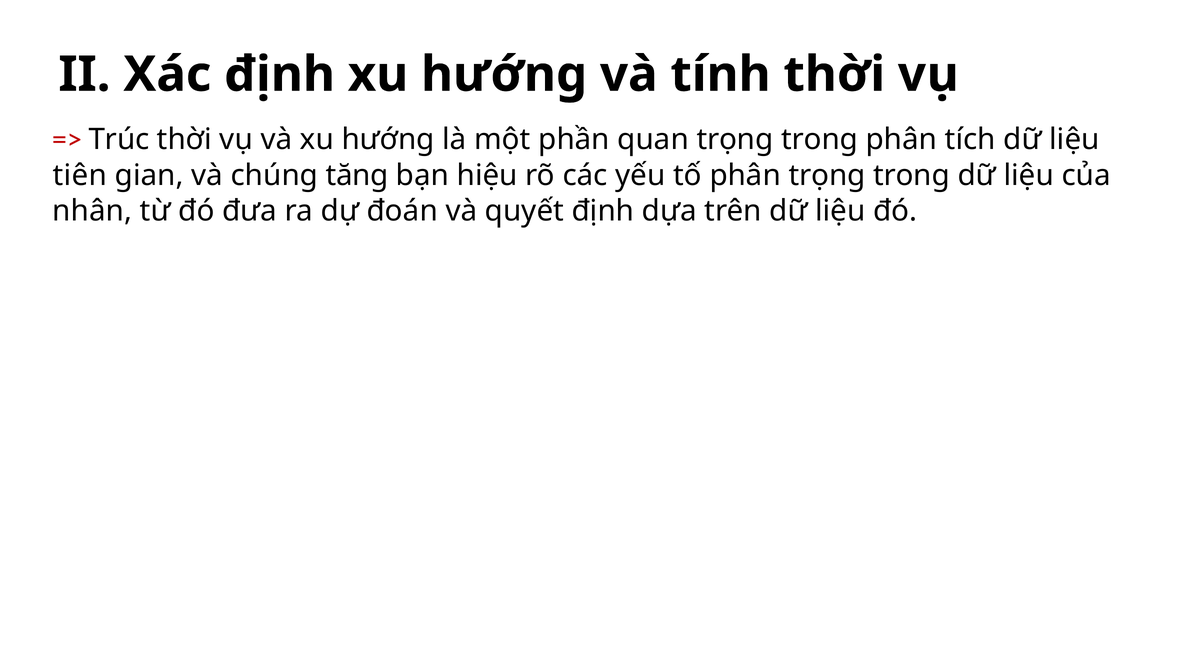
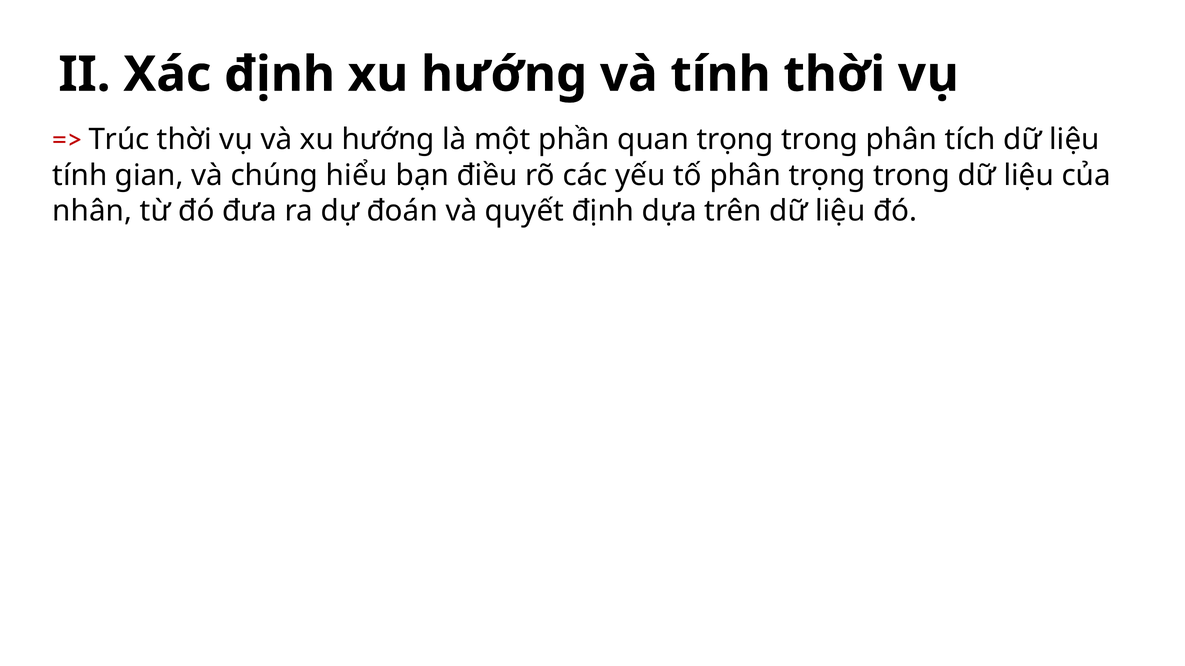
tiên at (80, 175): tiên -> tính
tăng: tăng -> hiểu
hiệu: hiệu -> điều
